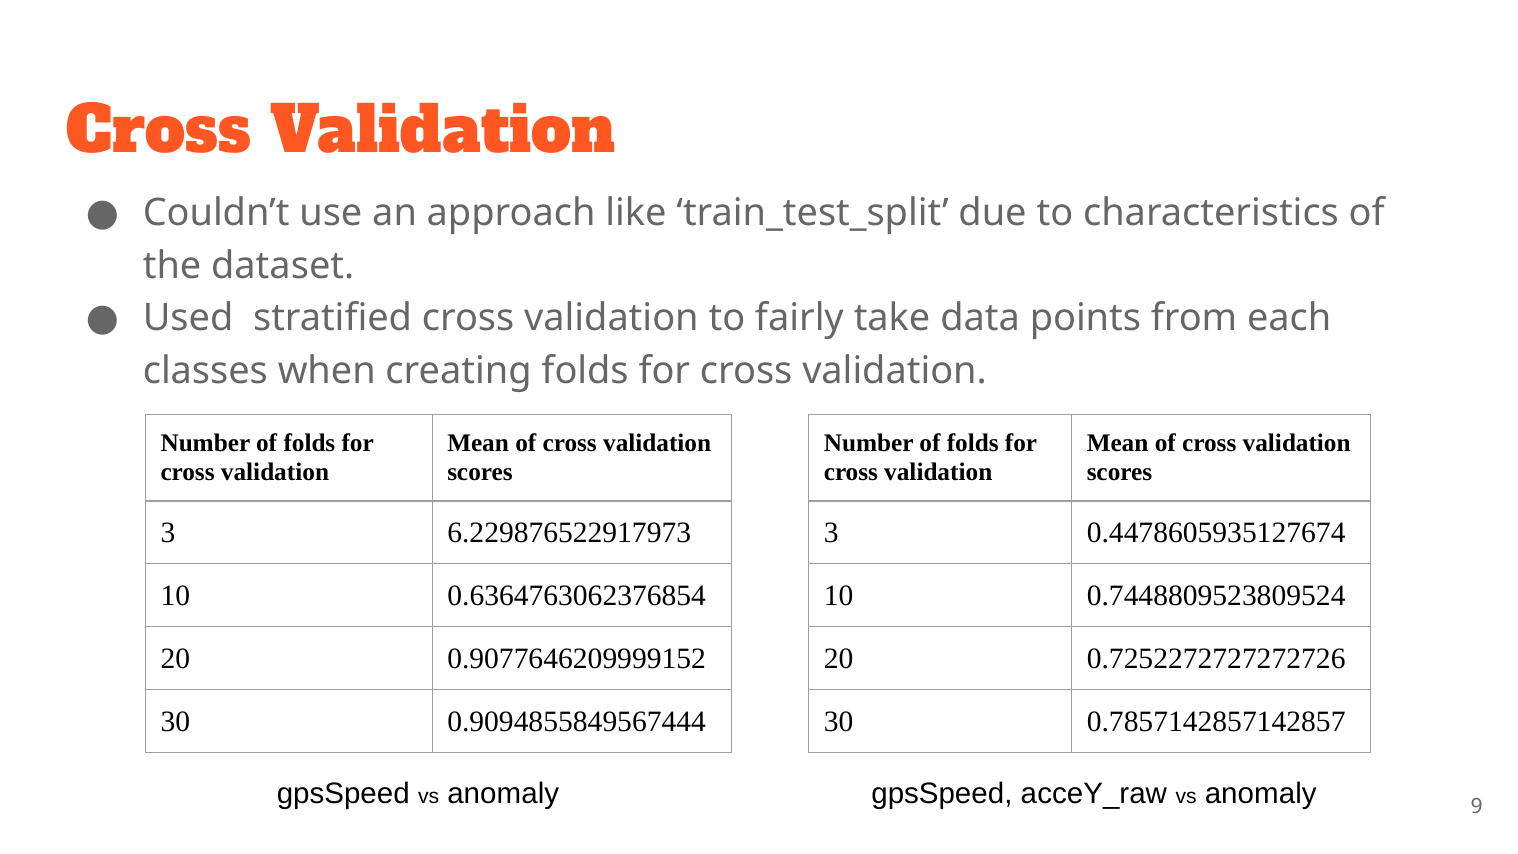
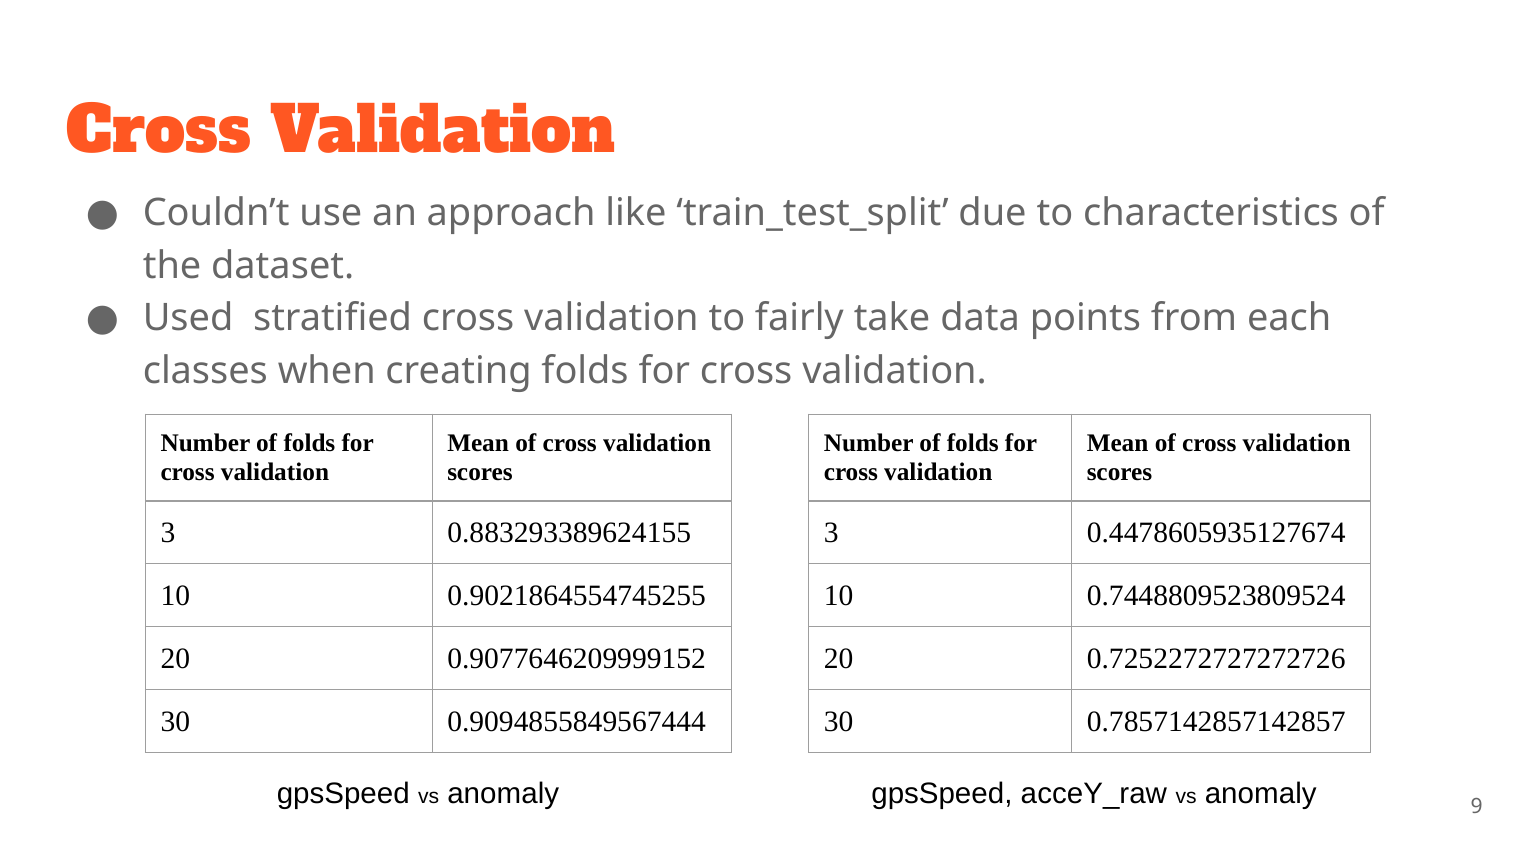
6.229876522917973: 6.229876522917973 -> 0.883293389624155
0.6364763062376854: 0.6364763062376854 -> 0.9021864554745255
